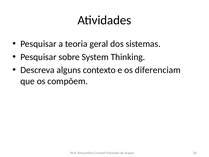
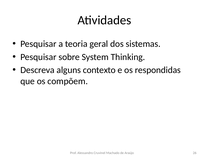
diferenciam: diferenciam -> respondidas
